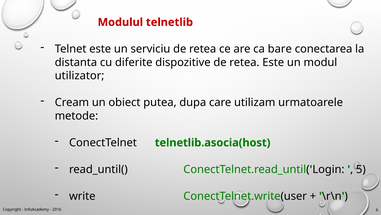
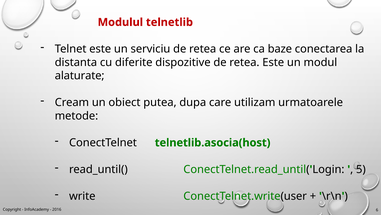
bare: bare -> baze
utilizator: utilizator -> alaturate
